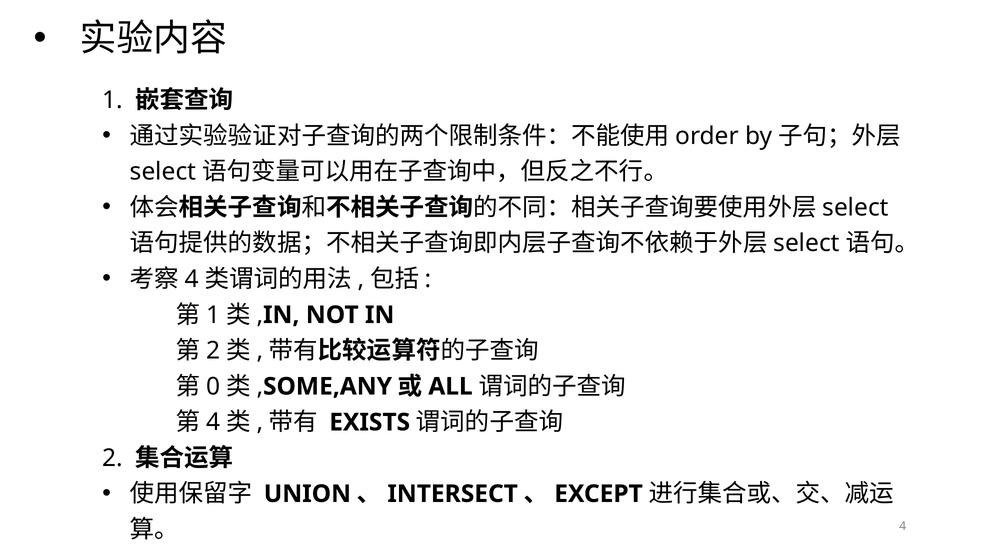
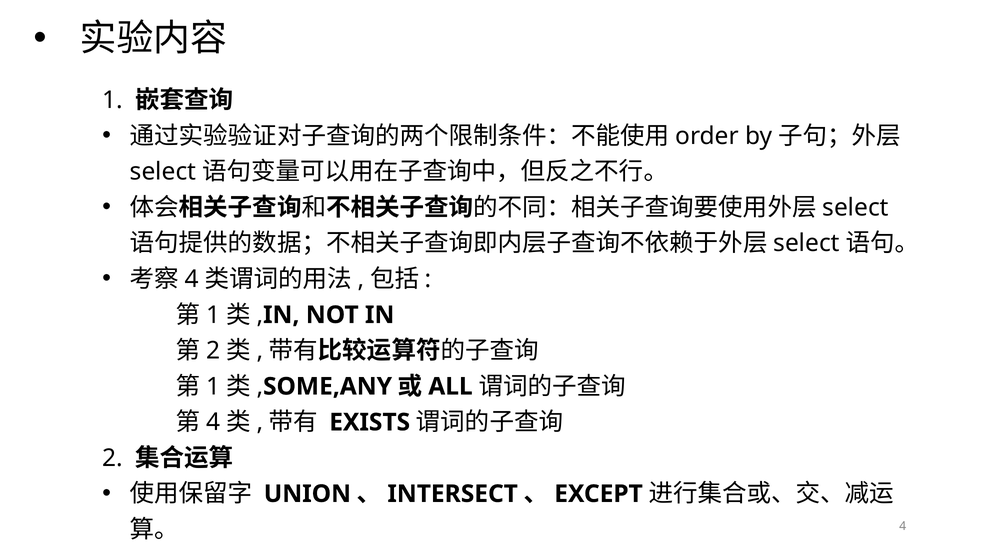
0 at (213, 386): 0 -> 1
